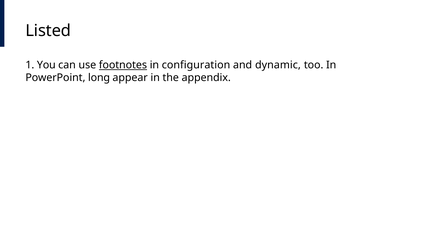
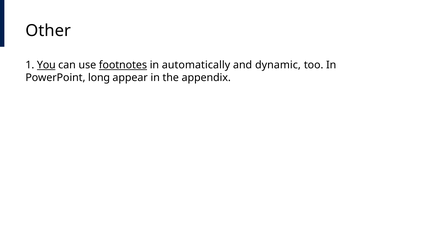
Listed: Listed -> Other
You underline: none -> present
configuration: configuration -> automatically
